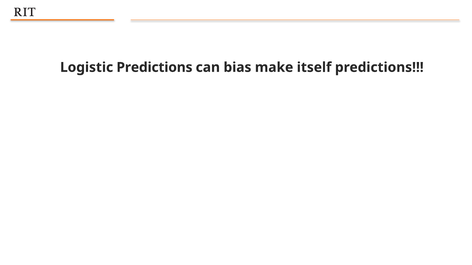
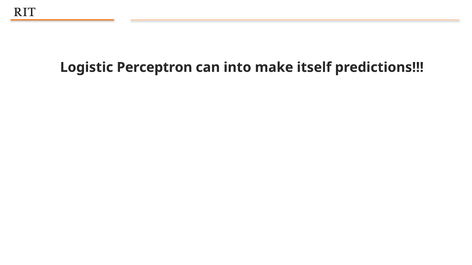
Logistic Predictions: Predictions -> Perceptron
bias: bias -> into
